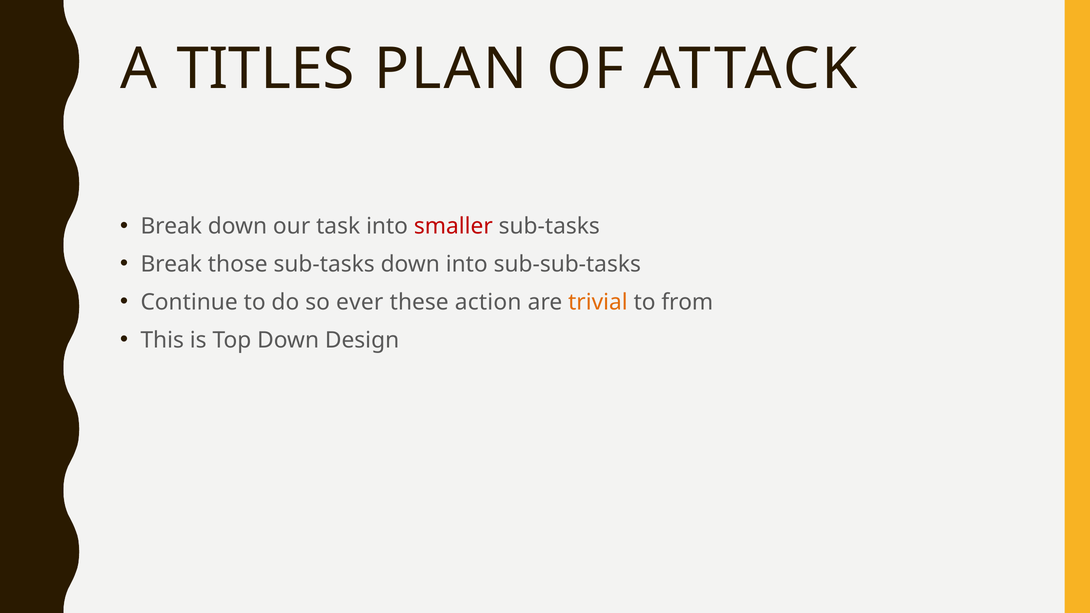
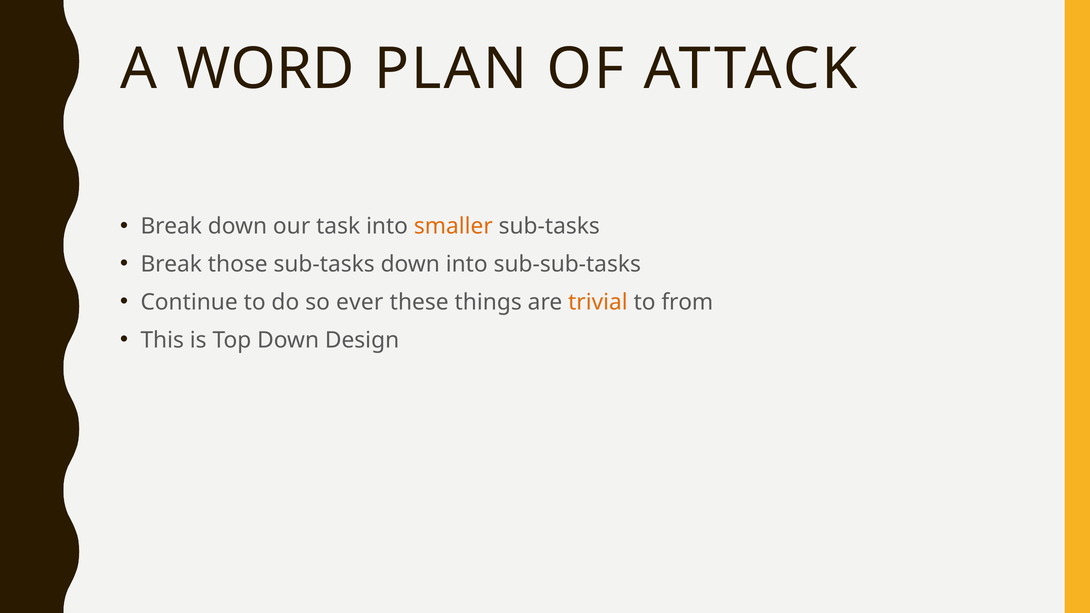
TITLES: TITLES -> WORD
smaller colour: red -> orange
action: action -> things
